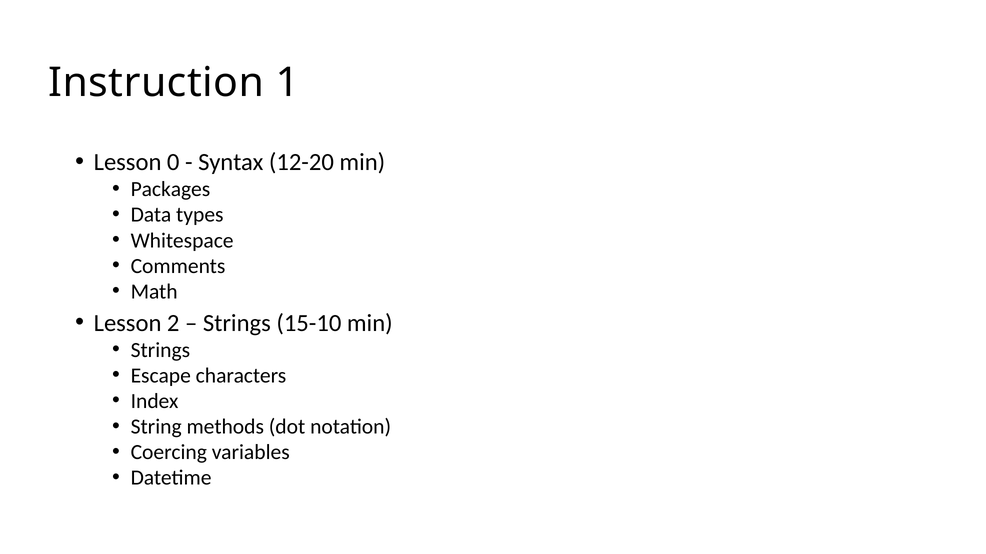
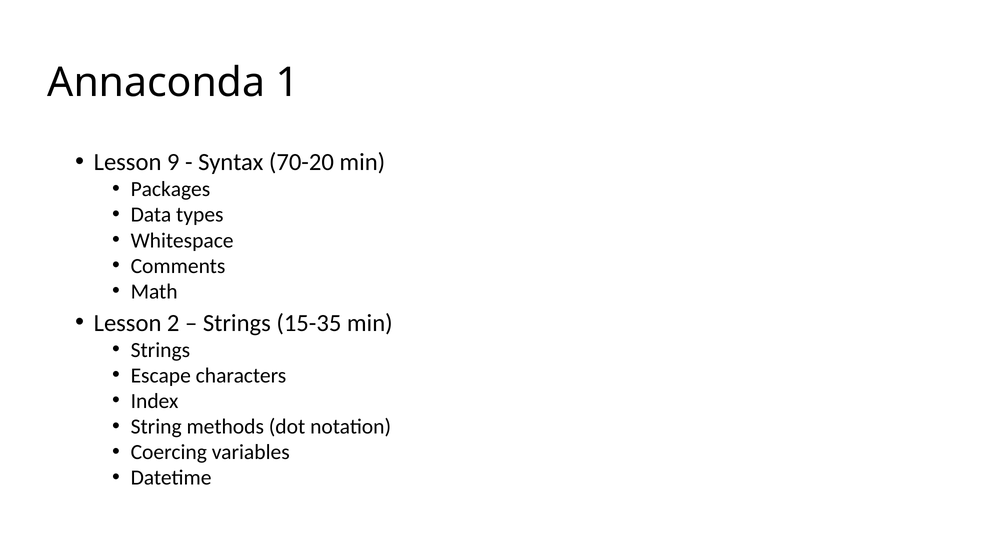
Instruction: Instruction -> Annaconda
0: 0 -> 9
12-20: 12-20 -> 70-20
15-10: 15-10 -> 15-35
